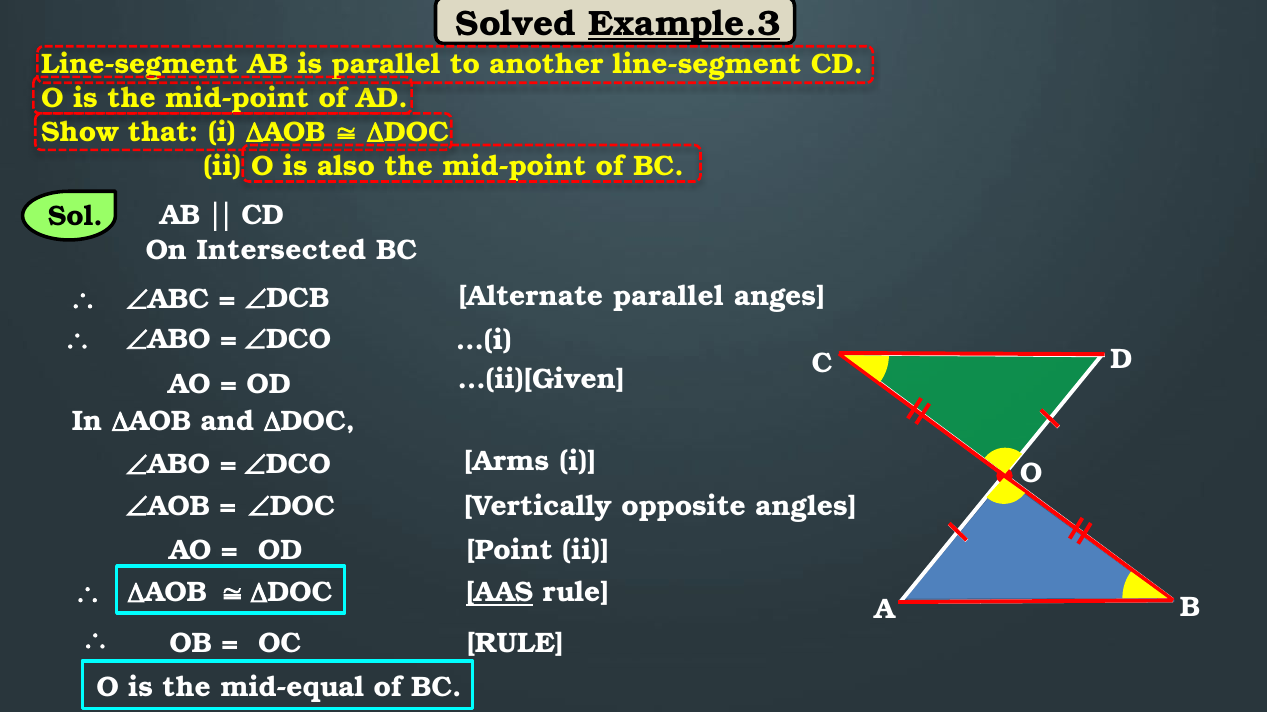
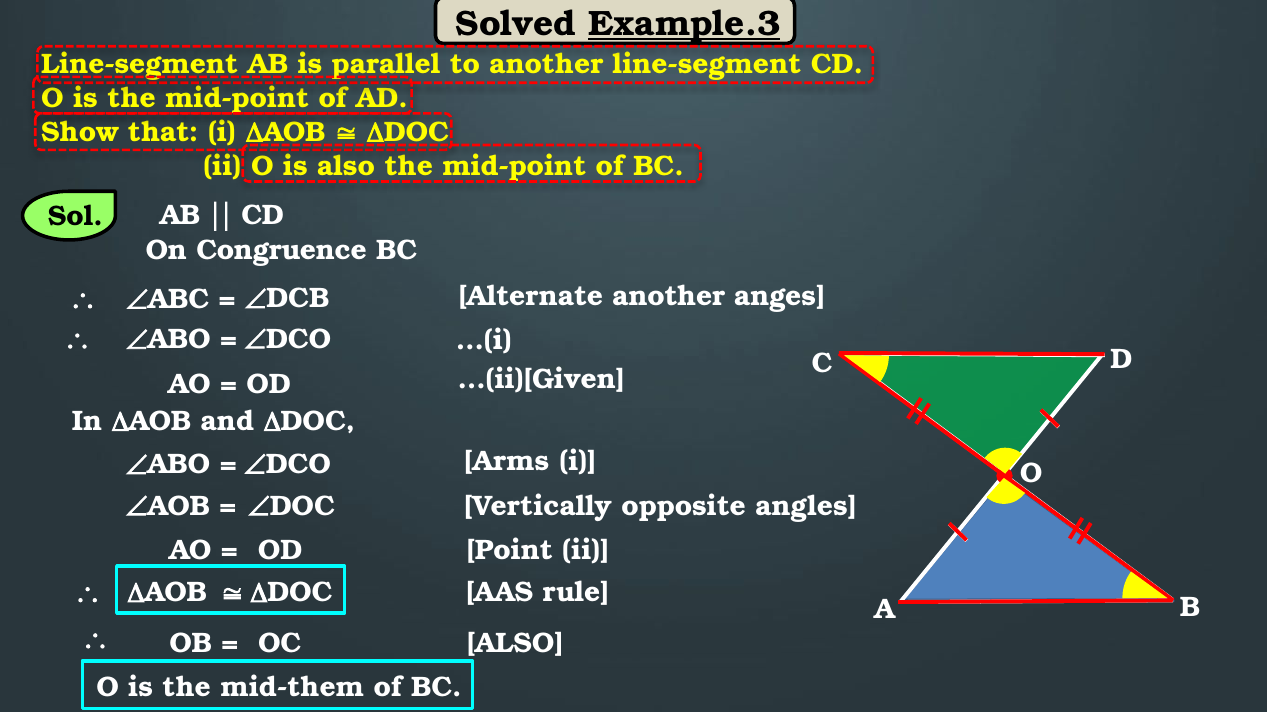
Intersected: Intersected -> Congruence
Alternate parallel: parallel -> another
AAS underline: present -> none
OC RULE: RULE -> ALSO
mid-equal: mid-equal -> mid-them
